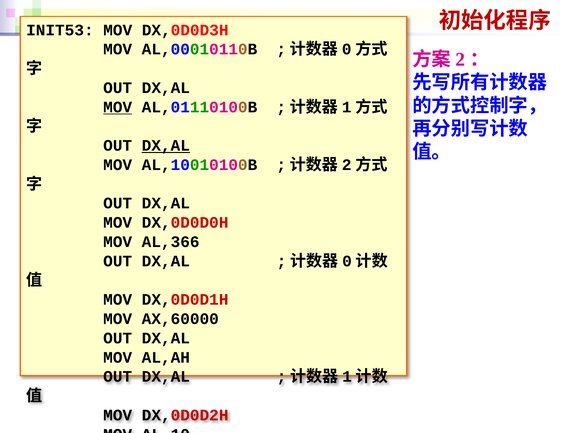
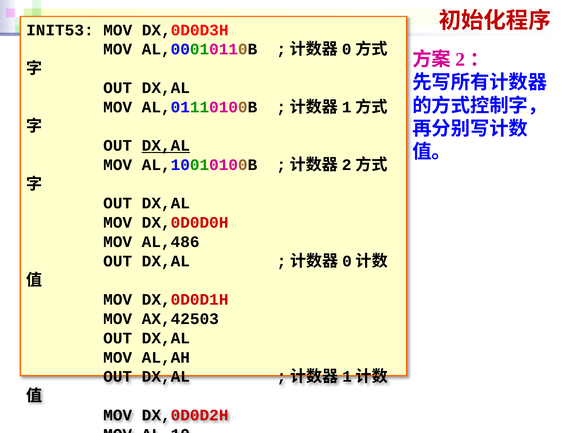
MOV at (118, 107) underline: present -> none
AL,366: AL,366 -> AL,486
AX,60000: AX,60000 -> AX,42503
